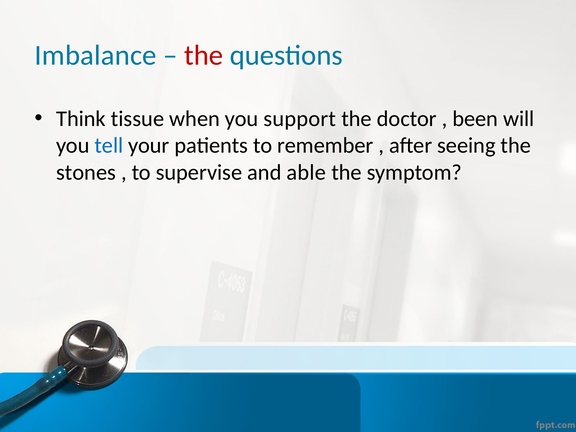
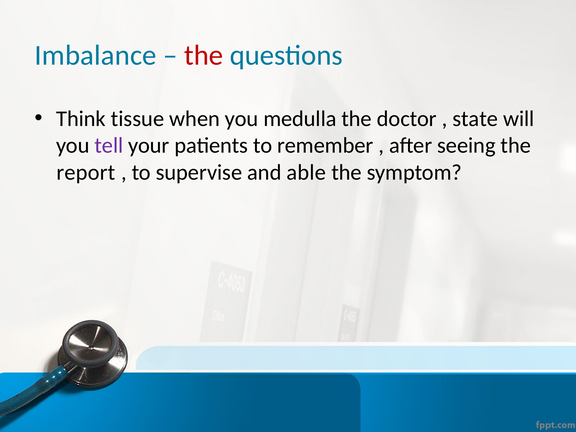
support: support -> medulla
been: been -> state
tell colour: blue -> purple
stones: stones -> report
